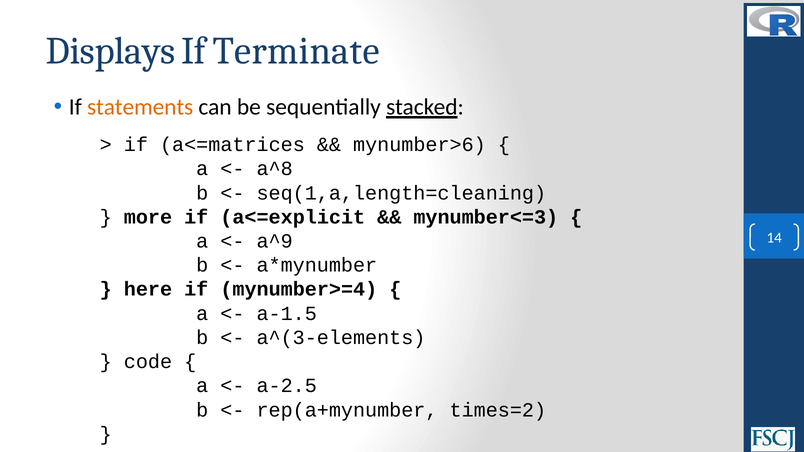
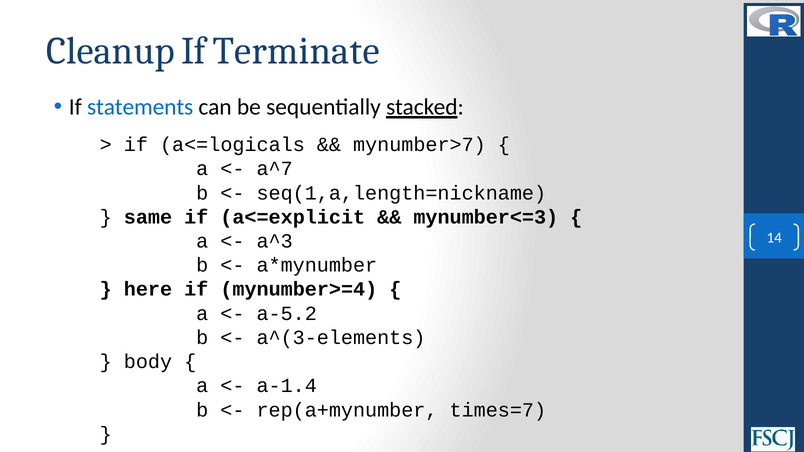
Displays: Displays -> Cleanup
statements colour: orange -> blue
a<=matrices: a<=matrices -> a<=logicals
mynumber>6: mynumber>6 -> mynumber>7
a^8: a^8 -> a^7
seq(1,a,length=cleaning: seq(1,a,length=cleaning -> seq(1,a,length=nickname
more: more -> same
a^9: a^9 -> a^3
a-1.5: a-1.5 -> a-5.2
code: code -> body
a-2.5: a-2.5 -> a-1.4
times=2: times=2 -> times=7
